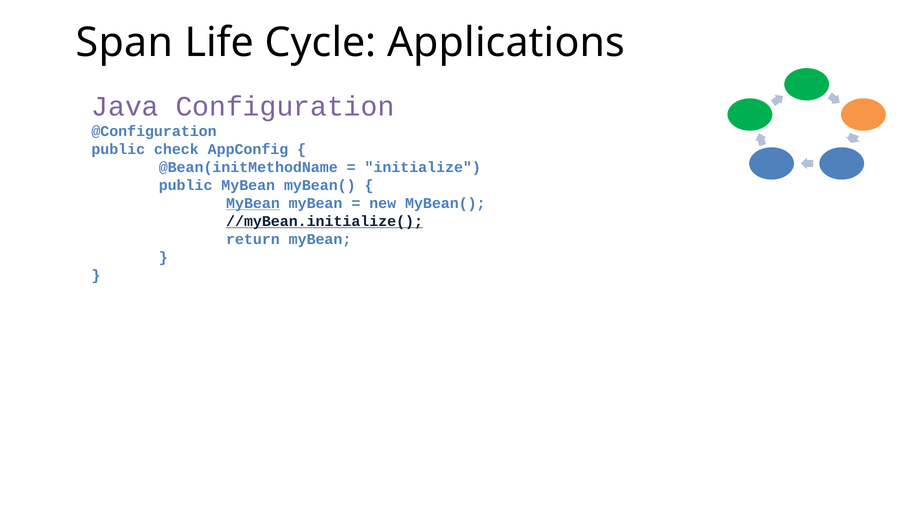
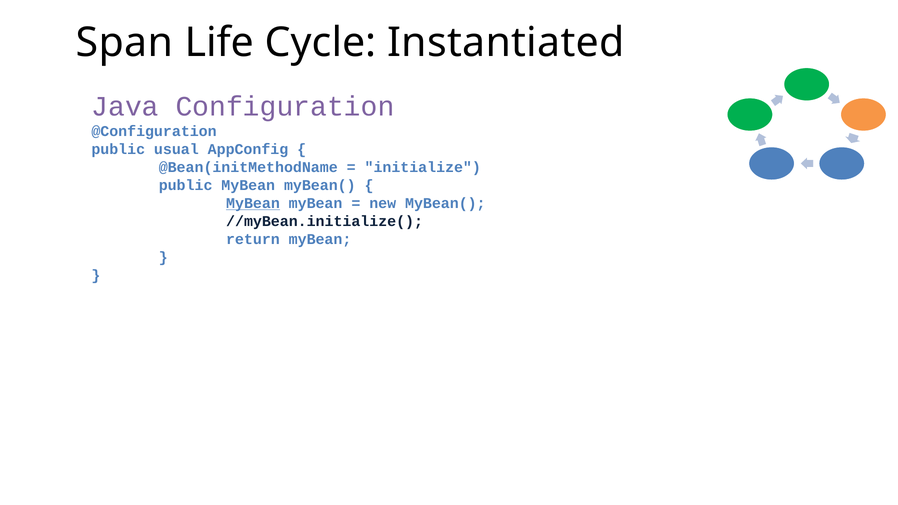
Applications: Applications -> Instantiated
check: check -> usual
//myBean.initialize( underline: present -> none
